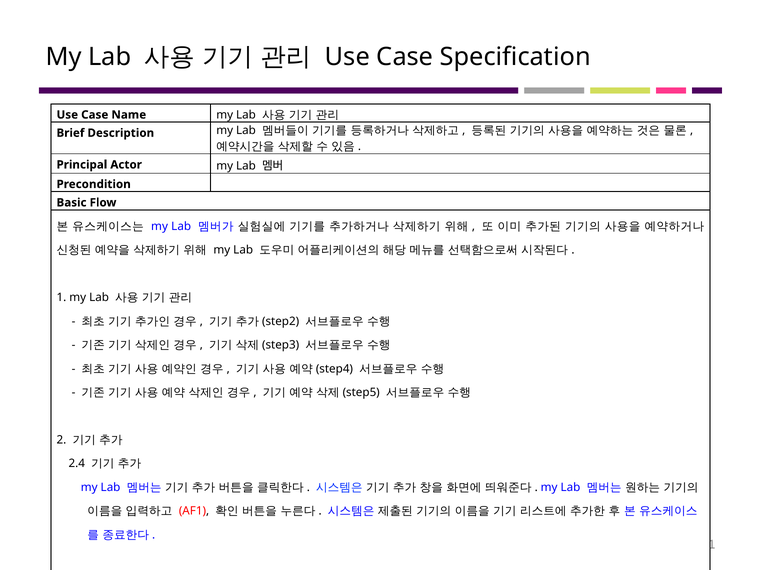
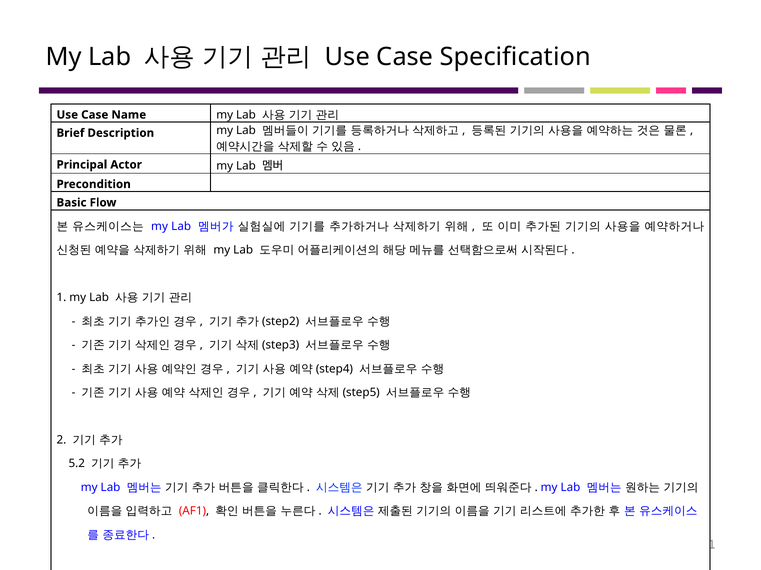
2.4: 2.4 -> 5.2
